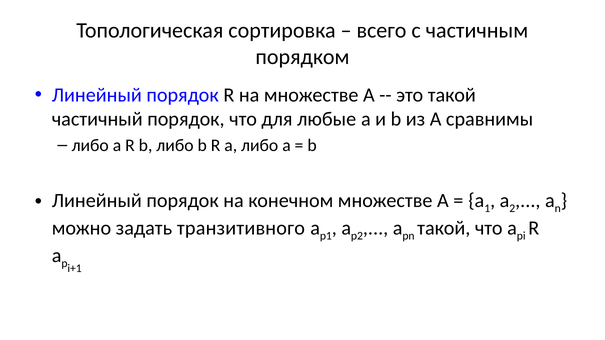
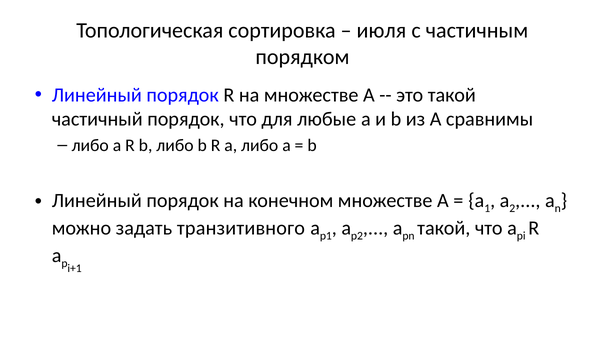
всего: всего -> июля
